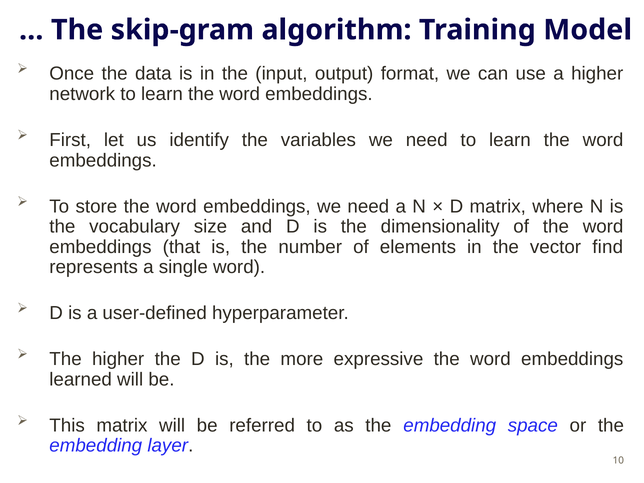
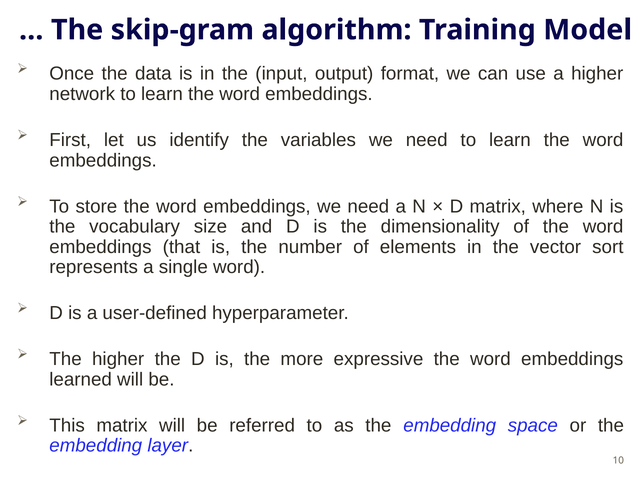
find: find -> sort
